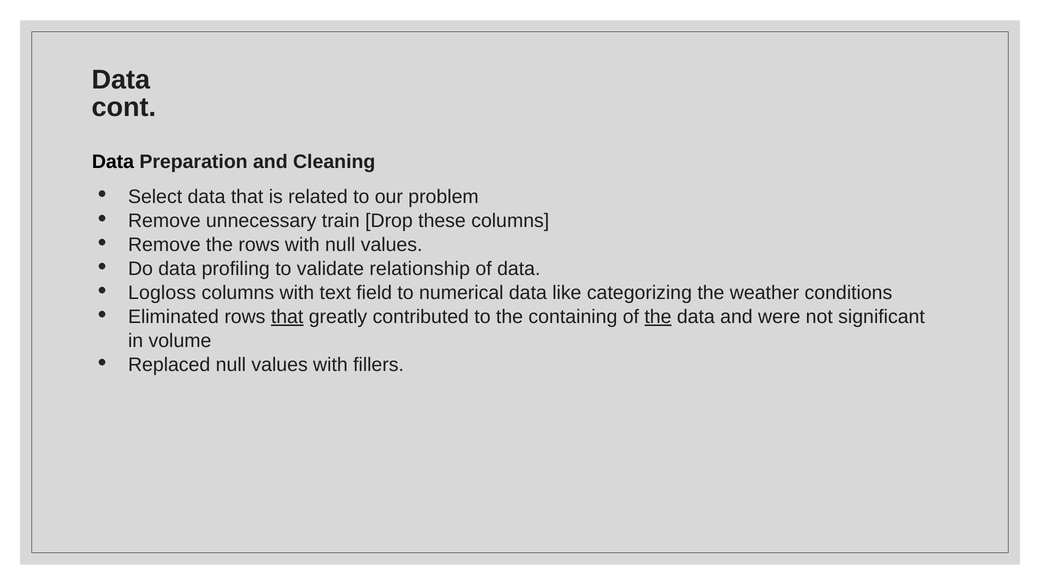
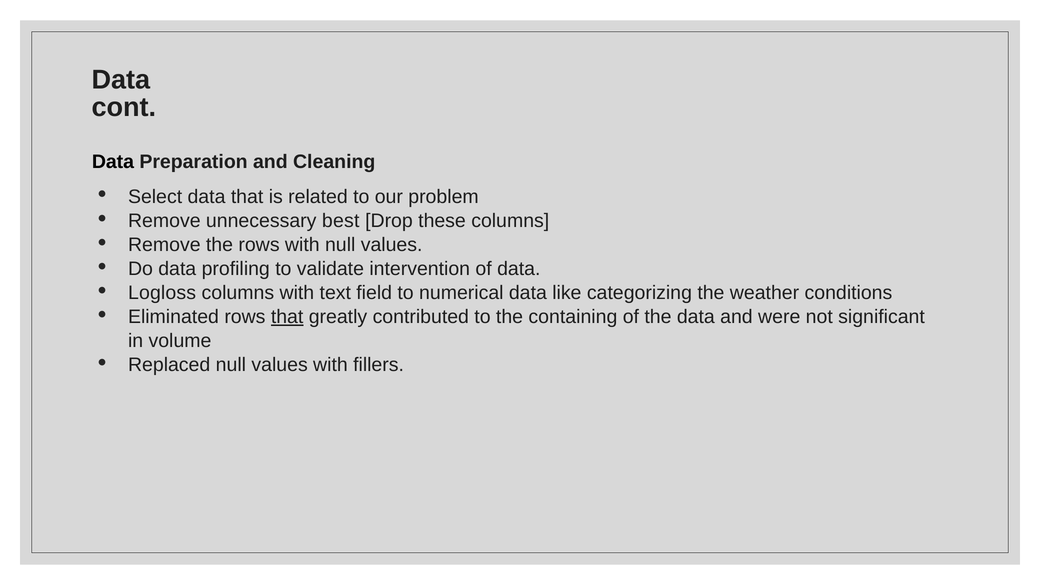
train: train -> best
relationship: relationship -> intervention
the at (658, 317) underline: present -> none
